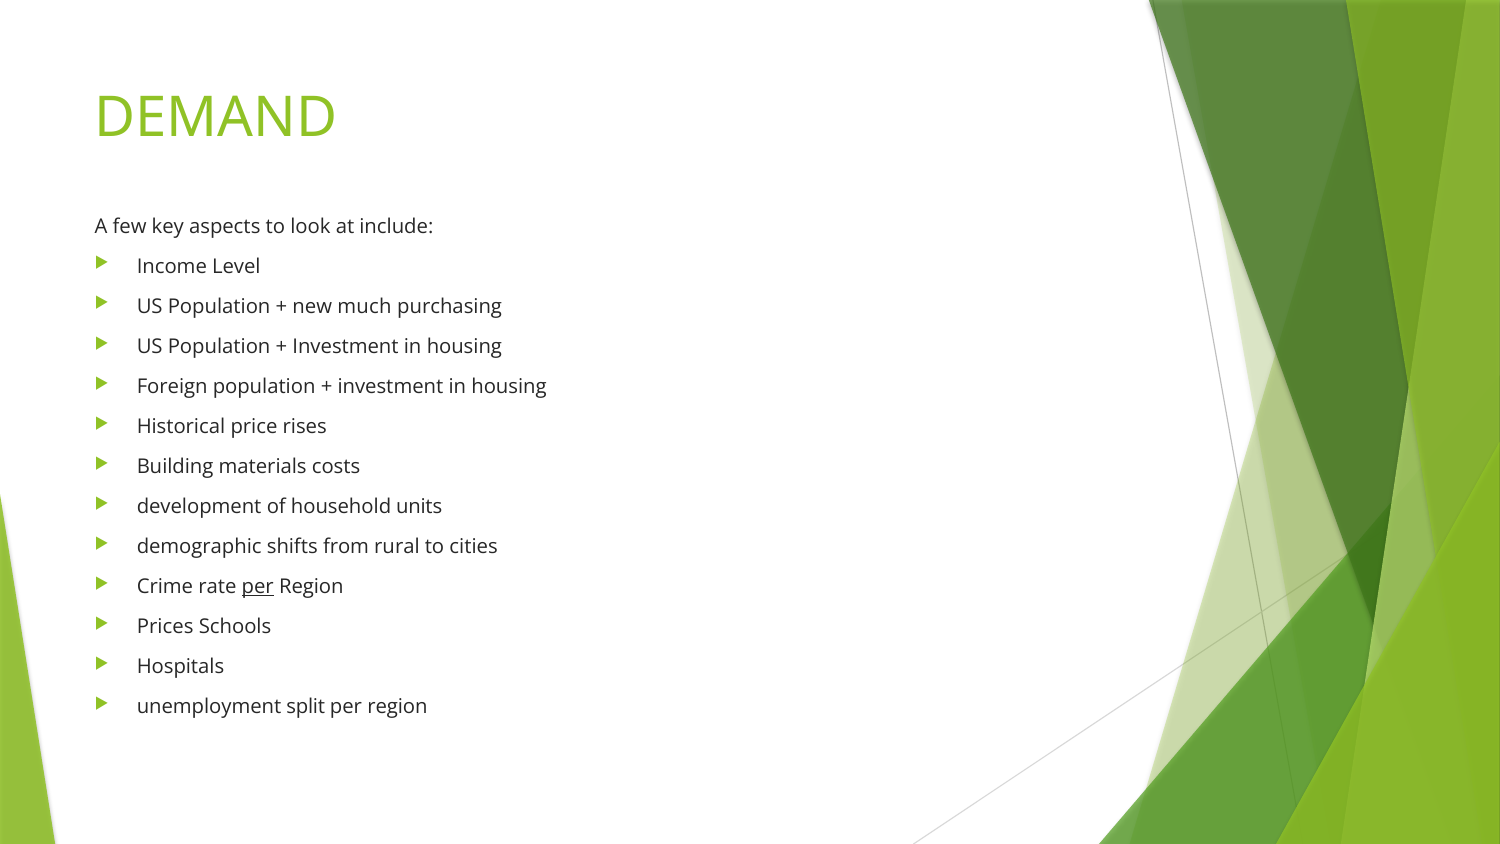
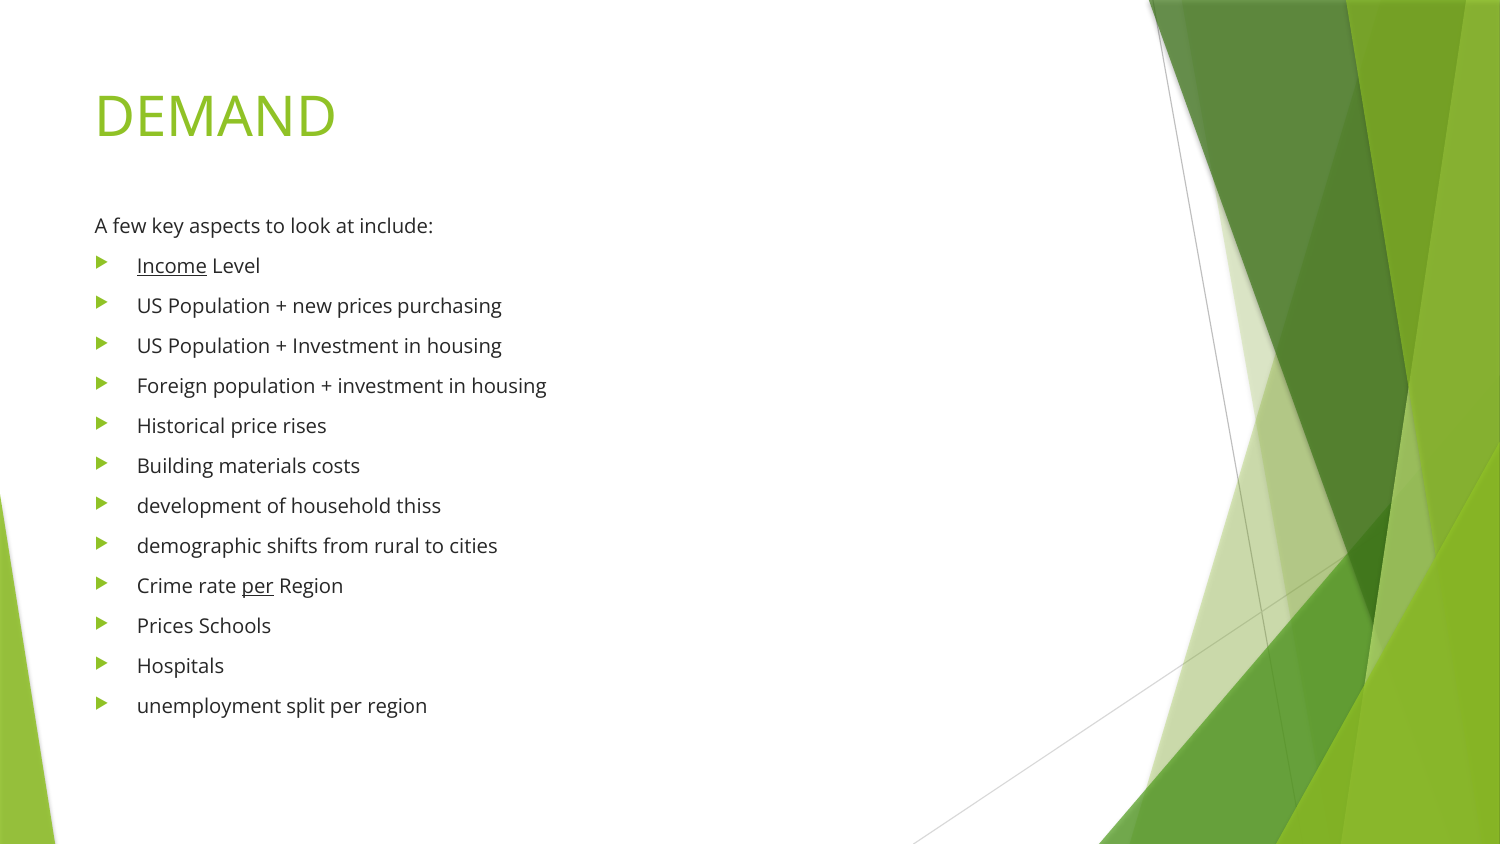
Income underline: none -> present
new much: much -> prices
units: units -> thiss
